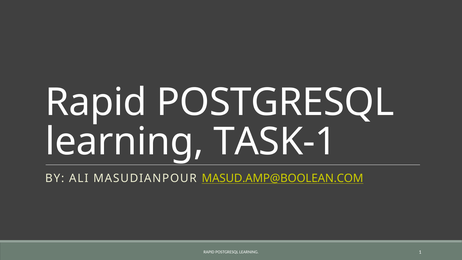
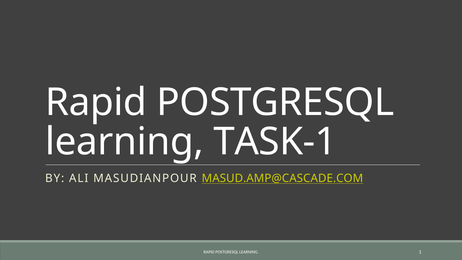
MASUD.AMP@BOOLEAN.COM: MASUD.AMP@BOOLEAN.COM -> MASUD.AMP@CASCADE.COM
